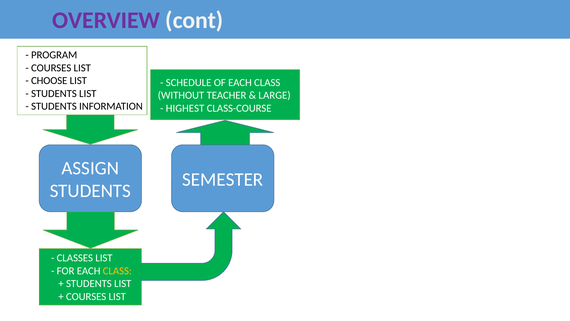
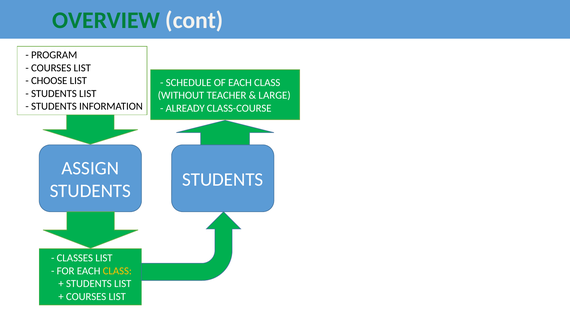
OVERVIEW colour: purple -> green
HIGHEST: HIGHEST -> ALREADY
SEMESTER at (223, 179): SEMESTER -> STUDENTS
